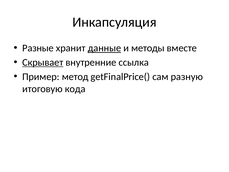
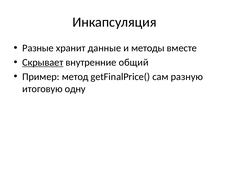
данные underline: present -> none
ссылка: ссылка -> общий
кода: кода -> одну
